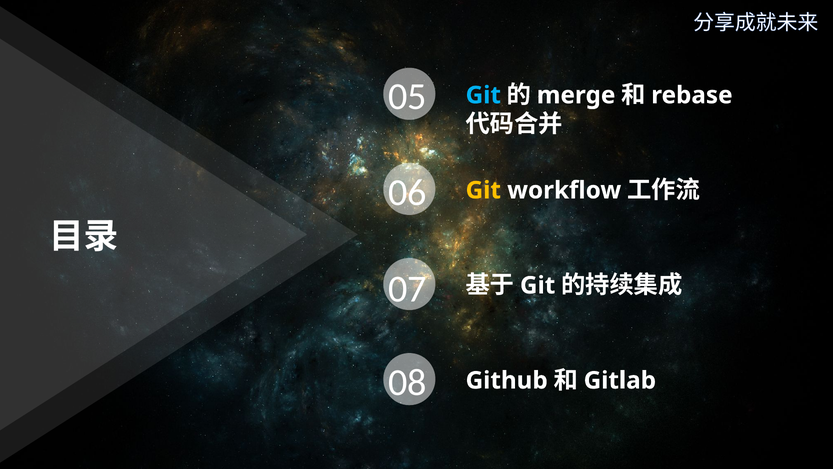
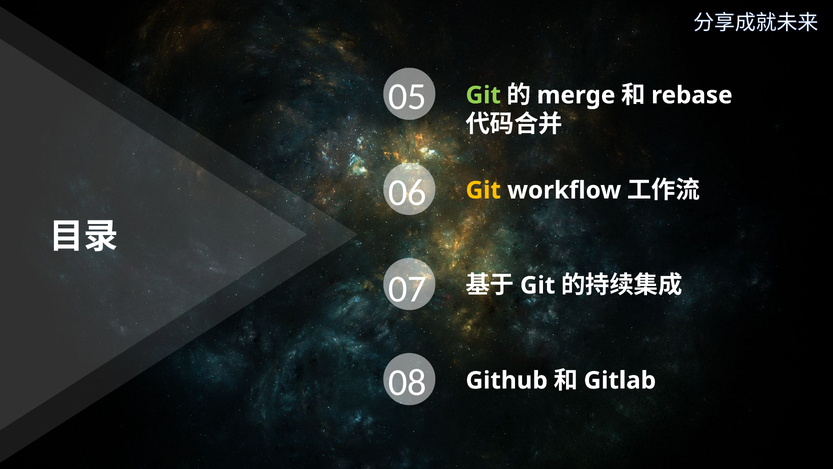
Git at (483, 95) colour: light blue -> light green
